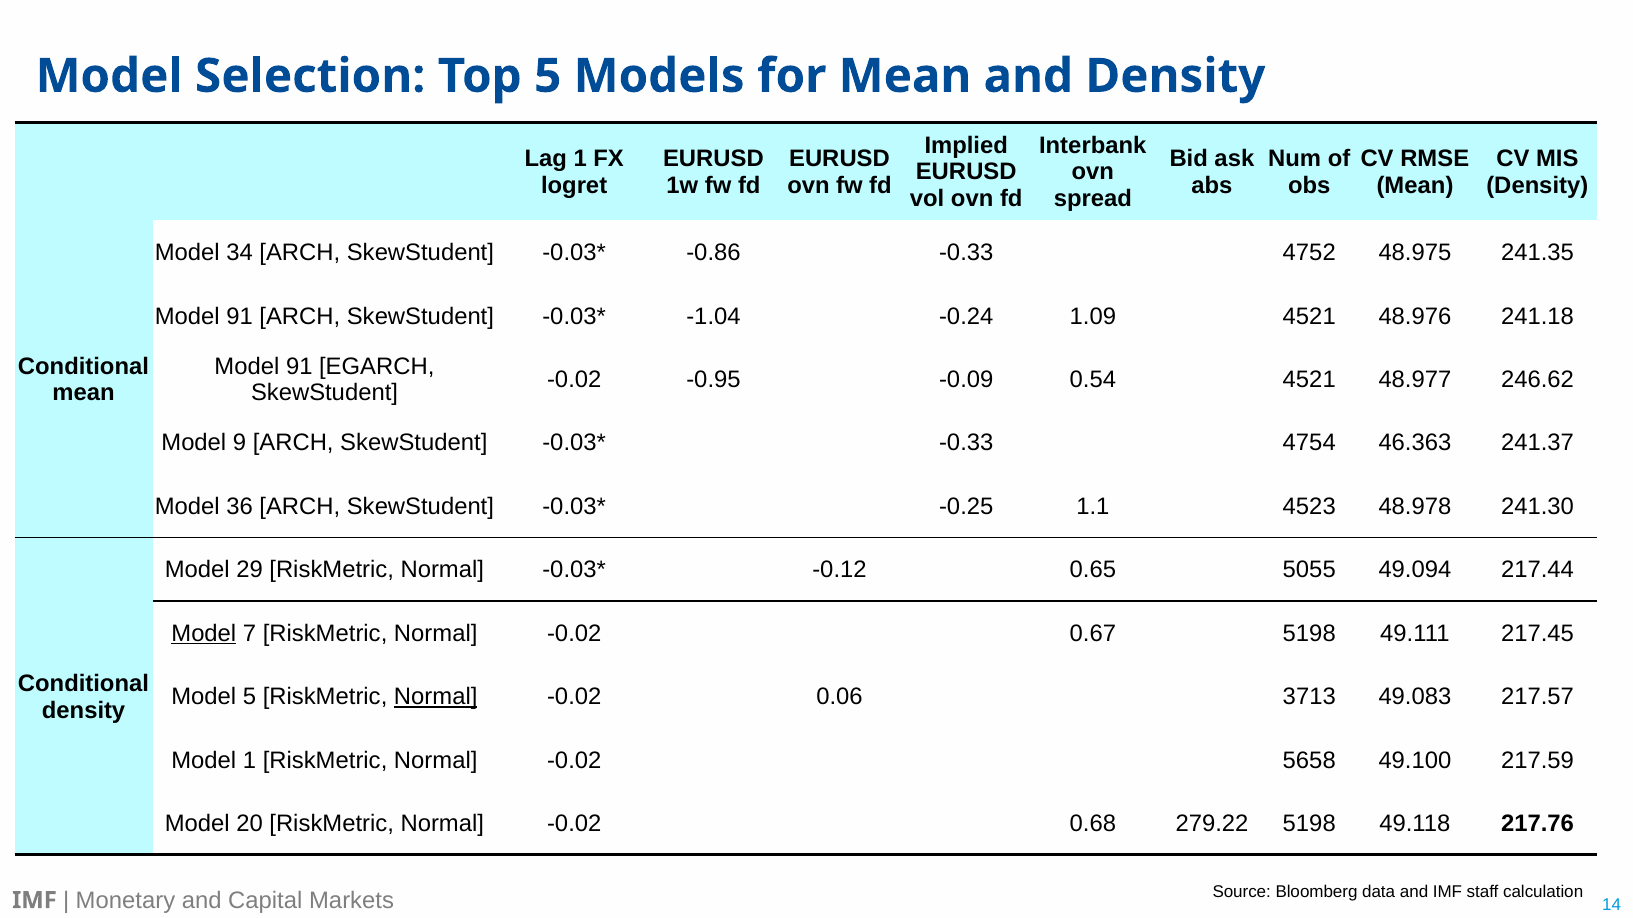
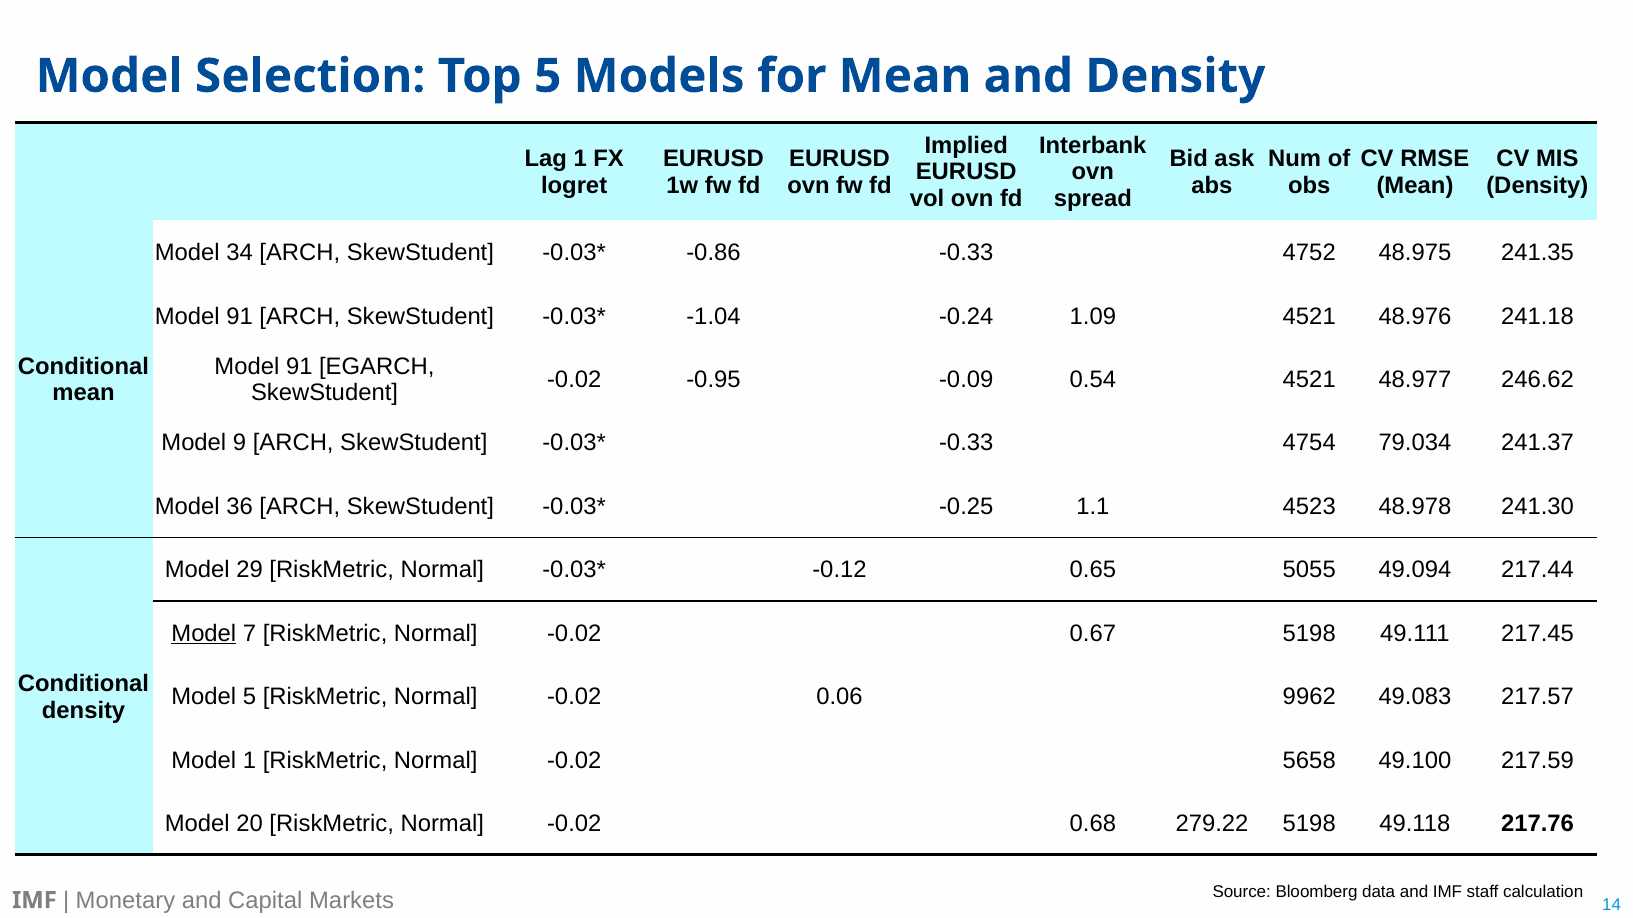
46.363: 46.363 -> 79.034
Normal at (436, 697) underline: present -> none
3713: 3713 -> 9962
